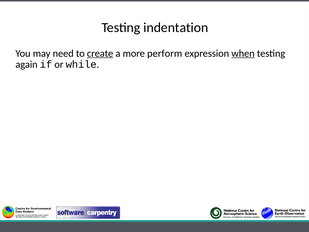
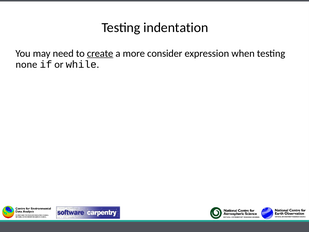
perform: perform -> consider
when underline: present -> none
again: again -> none
